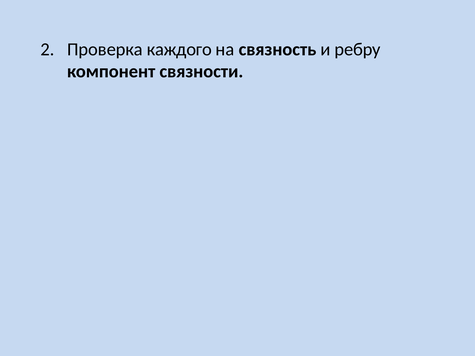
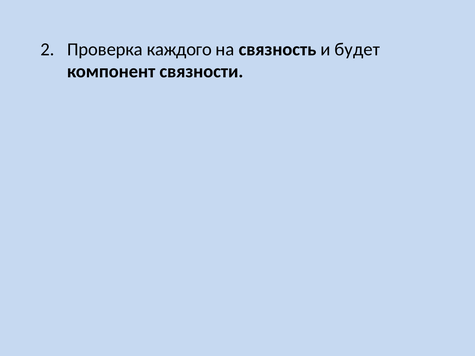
ребру: ребру -> будет
